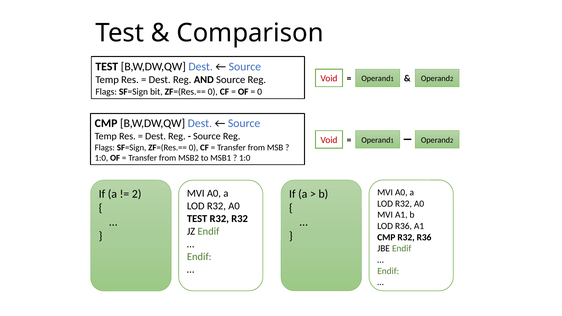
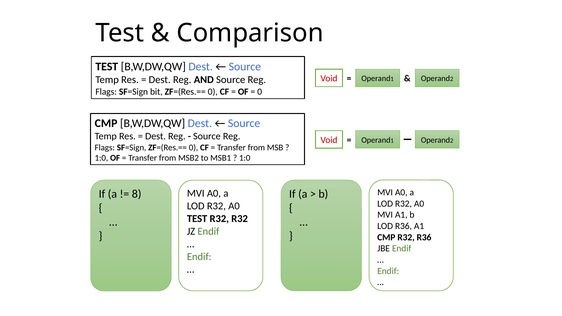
2 at (137, 194): 2 -> 8
